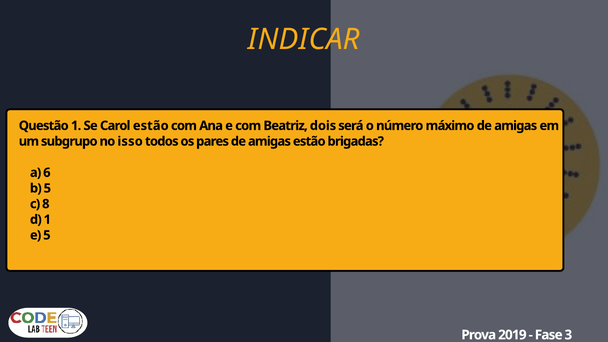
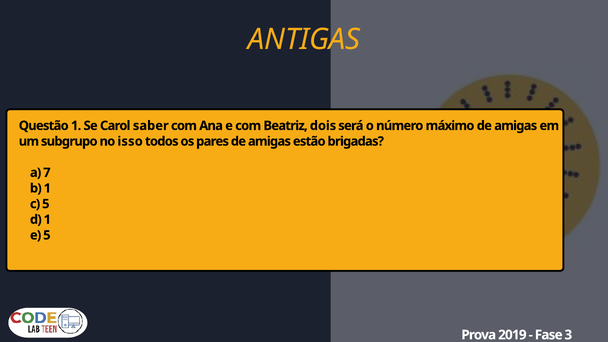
INDICAR: INDICAR -> ANTIGAS
Carol estão: estão -> saber
6: 6 -> 7
b 5: 5 -> 1
c 8: 8 -> 5
